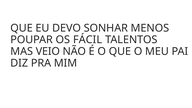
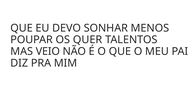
FÁCIL: FÁCIL -> QUER
